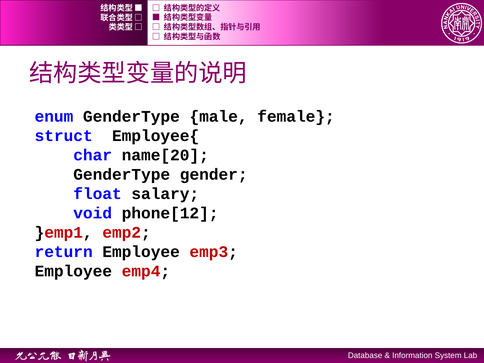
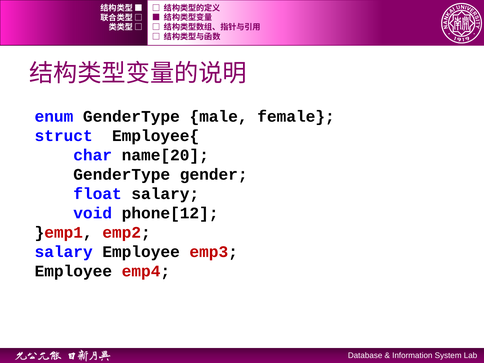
return at (64, 252): return -> salary
